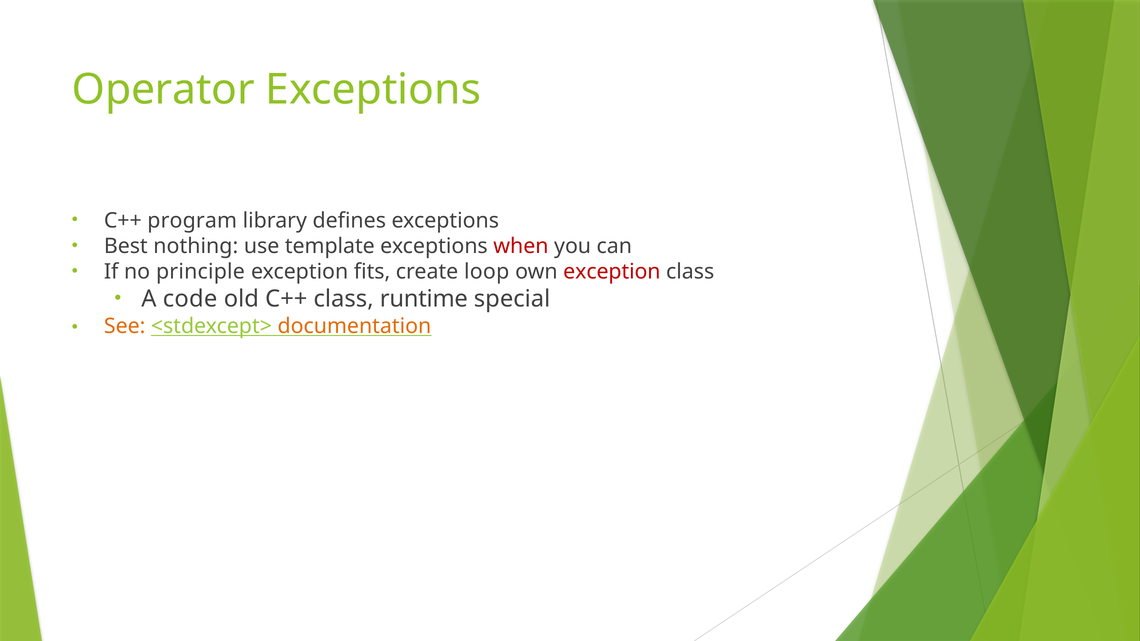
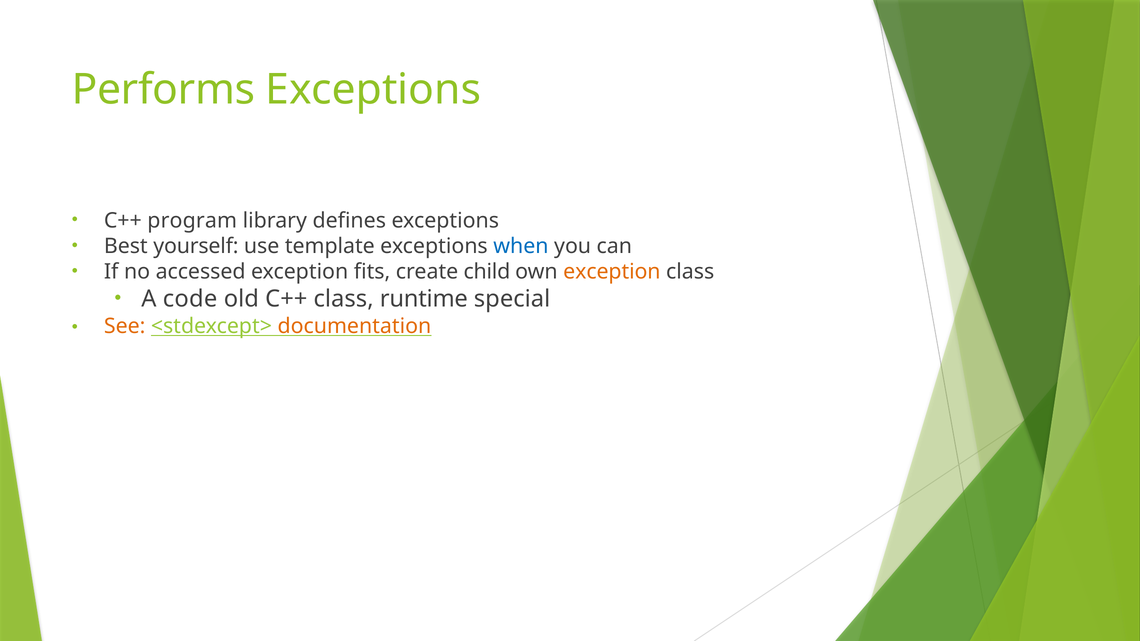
Operator: Operator -> Performs
nothing: nothing -> yourself
when colour: red -> blue
principle: principle -> accessed
loop: loop -> child
exception at (612, 272) colour: red -> orange
